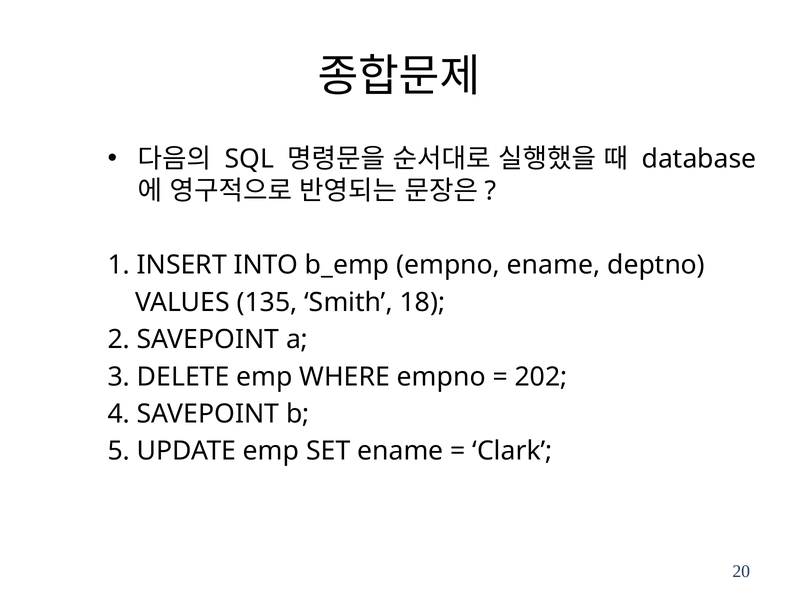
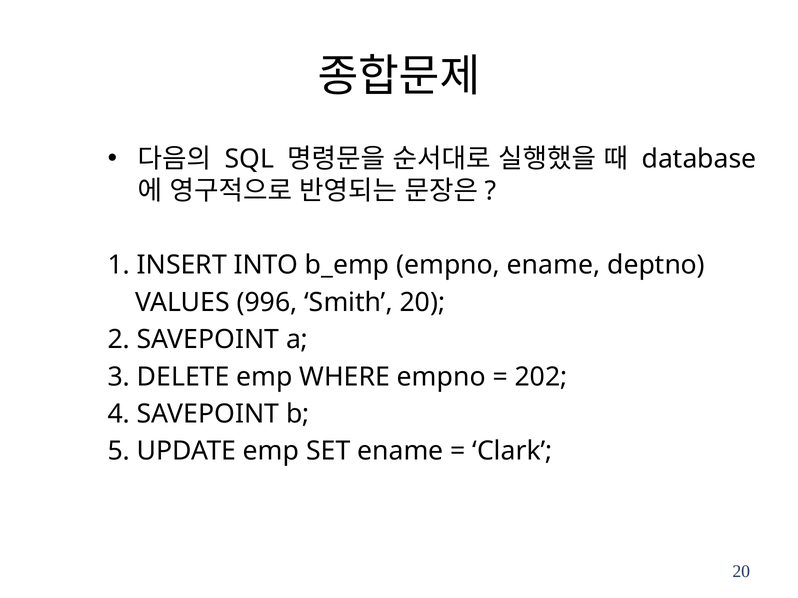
135: 135 -> 996
Smith 18: 18 -> 20
